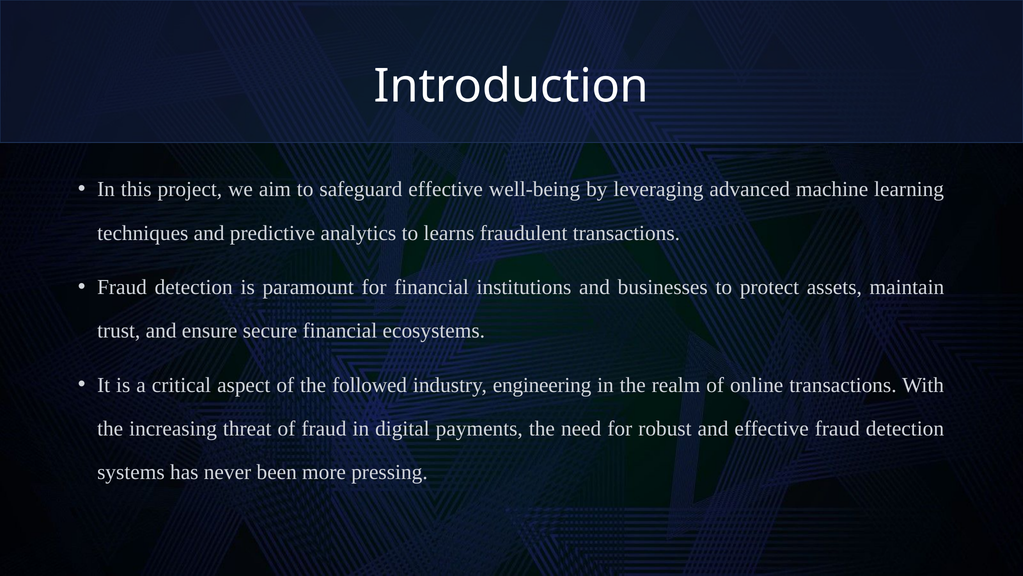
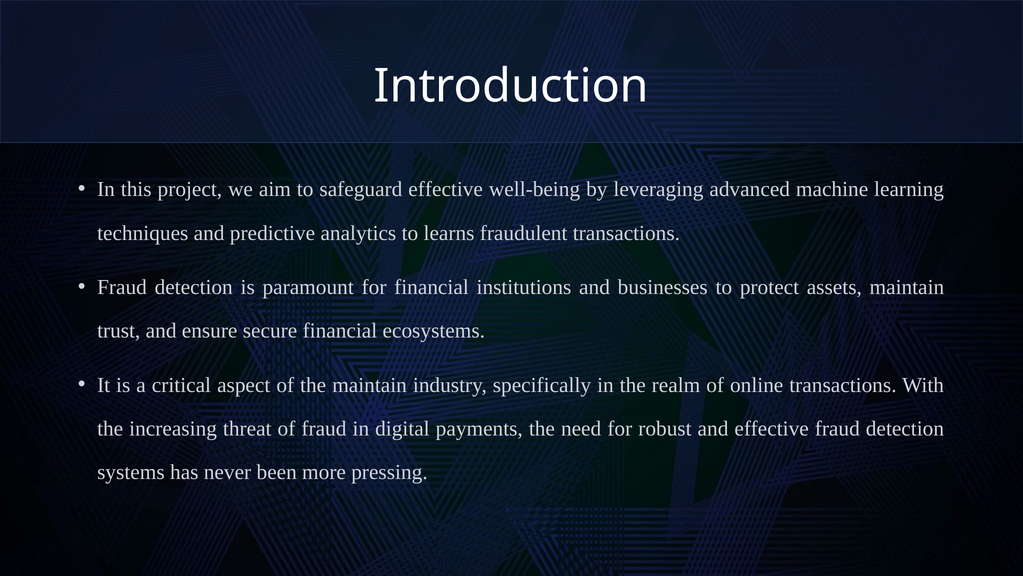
the followed: followed -> maintain
engineering: engineering -> specifically
